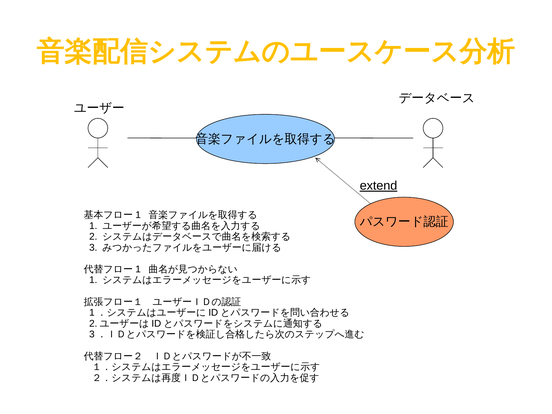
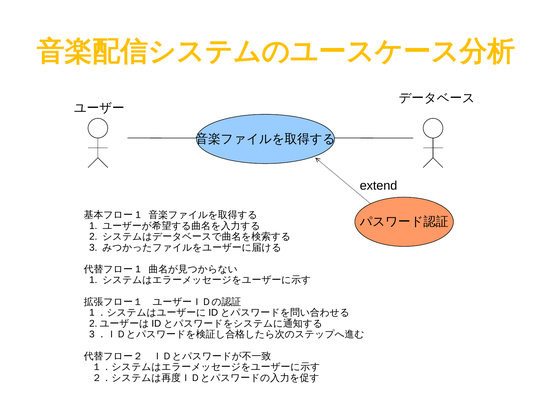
extend underline: present -> none
